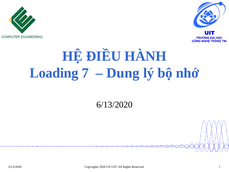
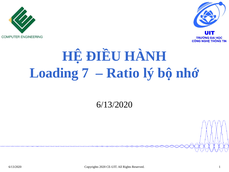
Dung: Dung -> Ratio
